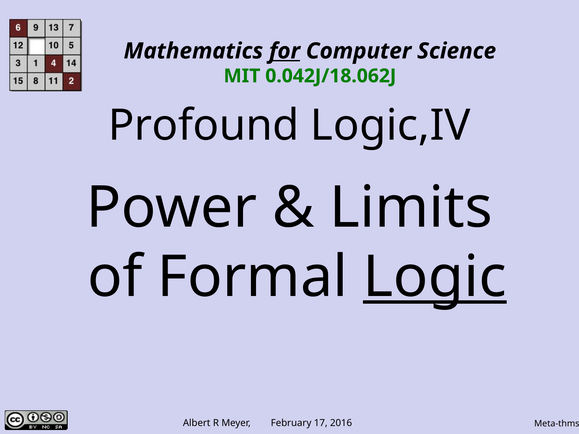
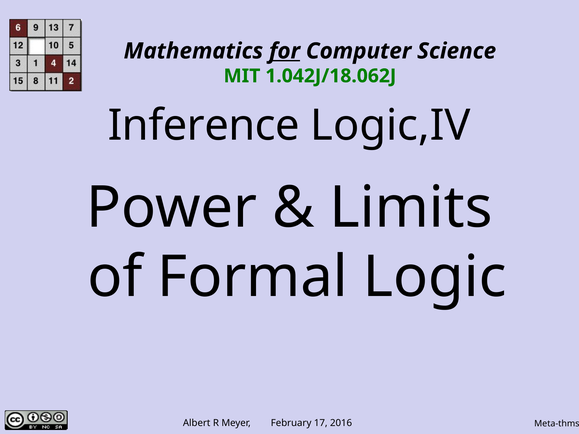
0.042J/18.062J: 0.042J/18.062J -> 1.042J/18.062J
Profound: Profound -> Inference
Logic underline: present -> none
